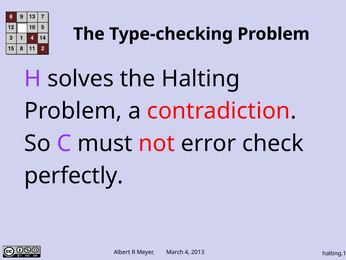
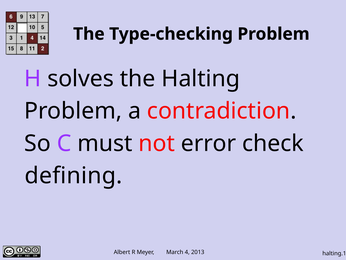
perfectly: perfectly -> defining
